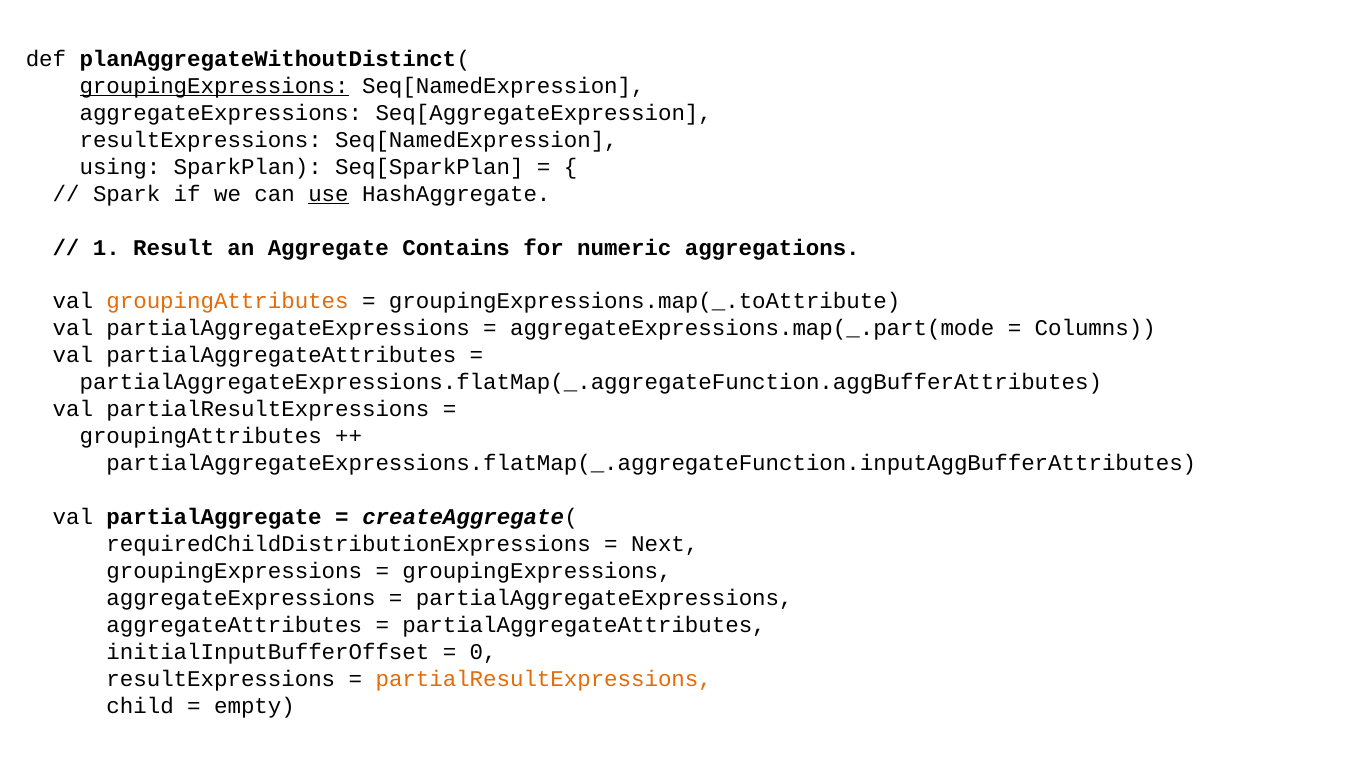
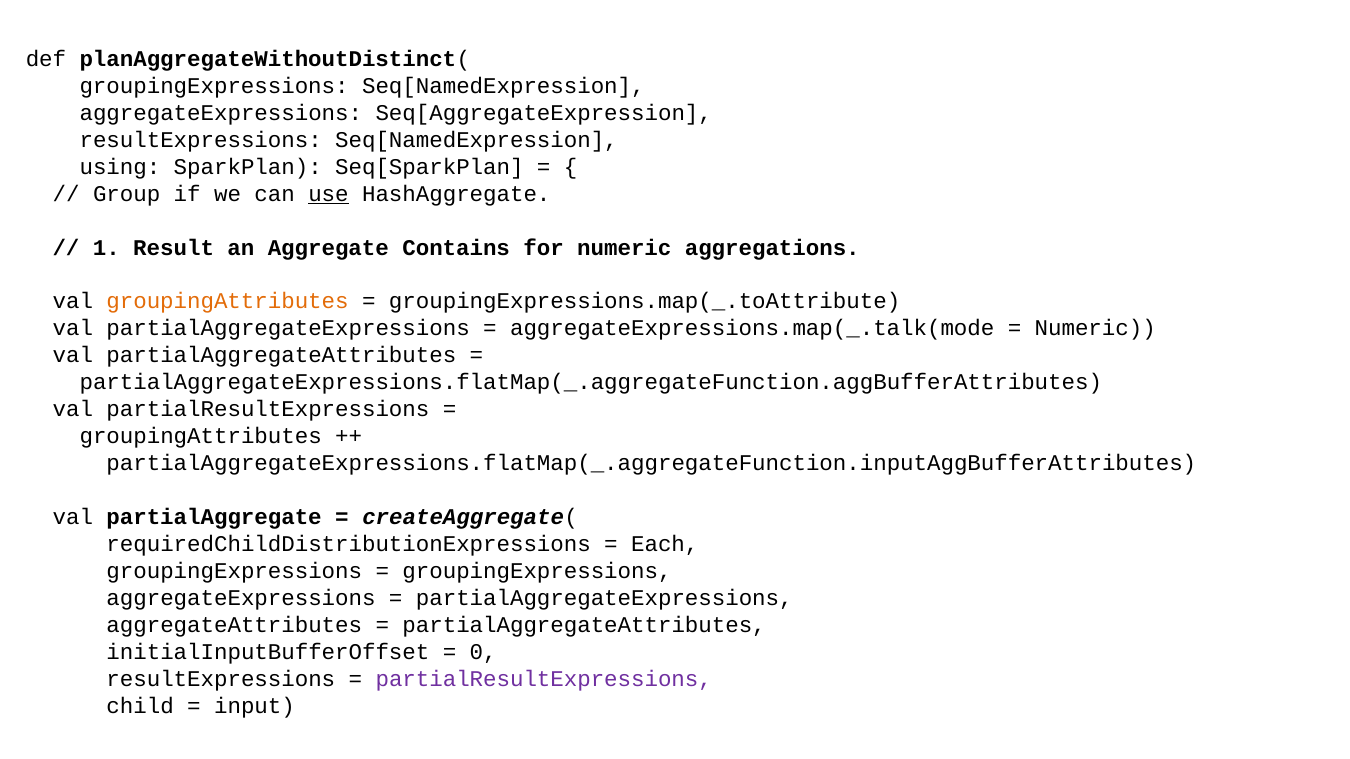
groupingExpressions at (214, 86) underline: present -> none
Spark: Spark -> Group
aggregateExpressions.map(_.part(mode: aggregateExpressions.map(_.part(mode -> aggregateExpressions.map(_.talk(mode
Columns at (1095, 329): Columns -> Numeric
Next: Next -> Each
partialResultExpressions at (544, 680) colour: orange -> purple
empty: empty -> input
